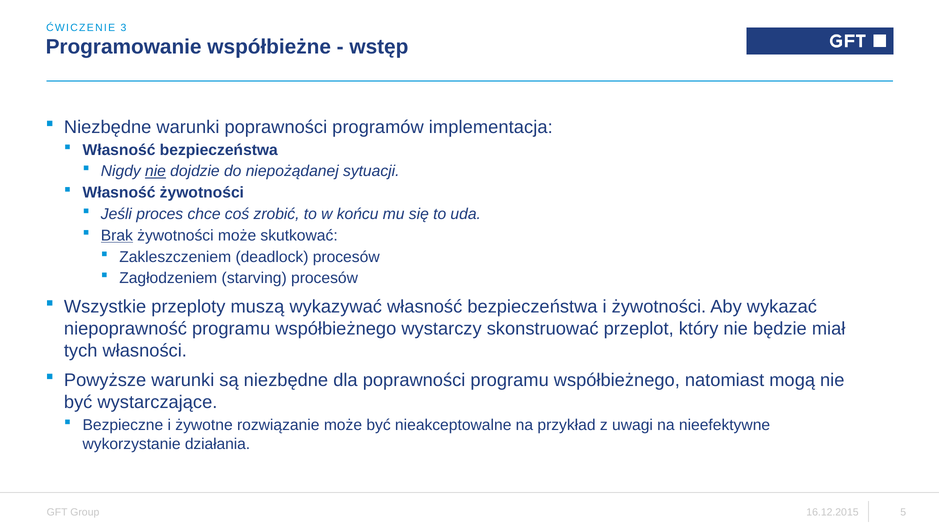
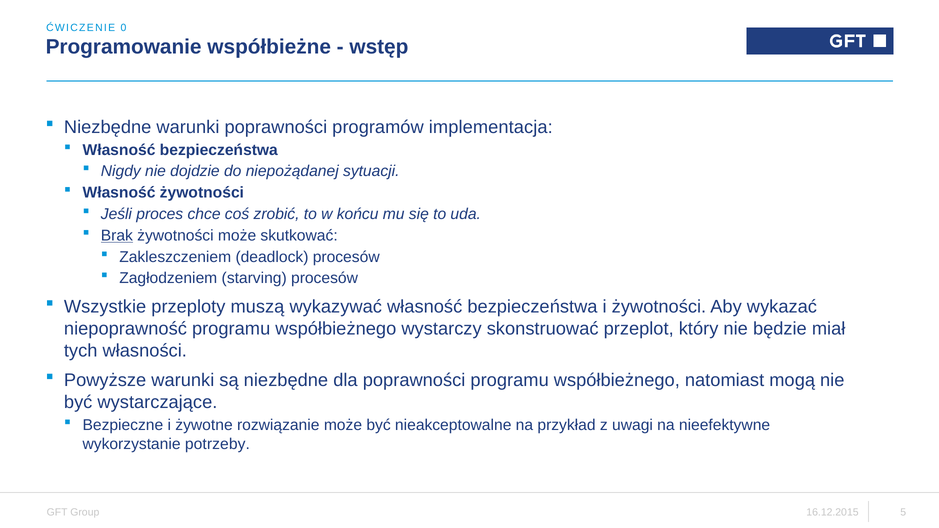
3: 3 -> 0
nie at (155, 171) underline: present -> none
działania: działania -> potrzeby
